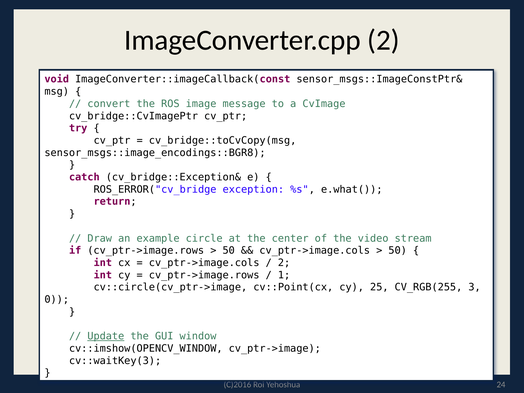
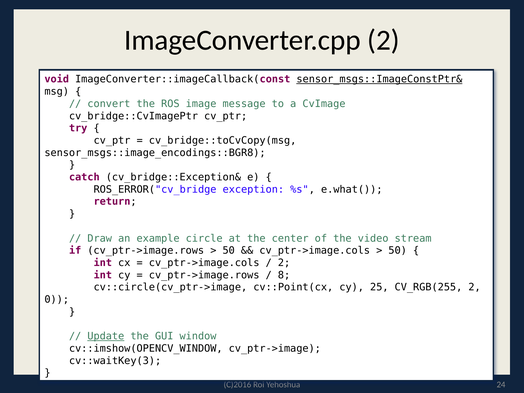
sensor_msgs::ImageConstPtr& underline: none -> present
1: 1 -> 8
CV_RGB(255 3: 3 -> 2
